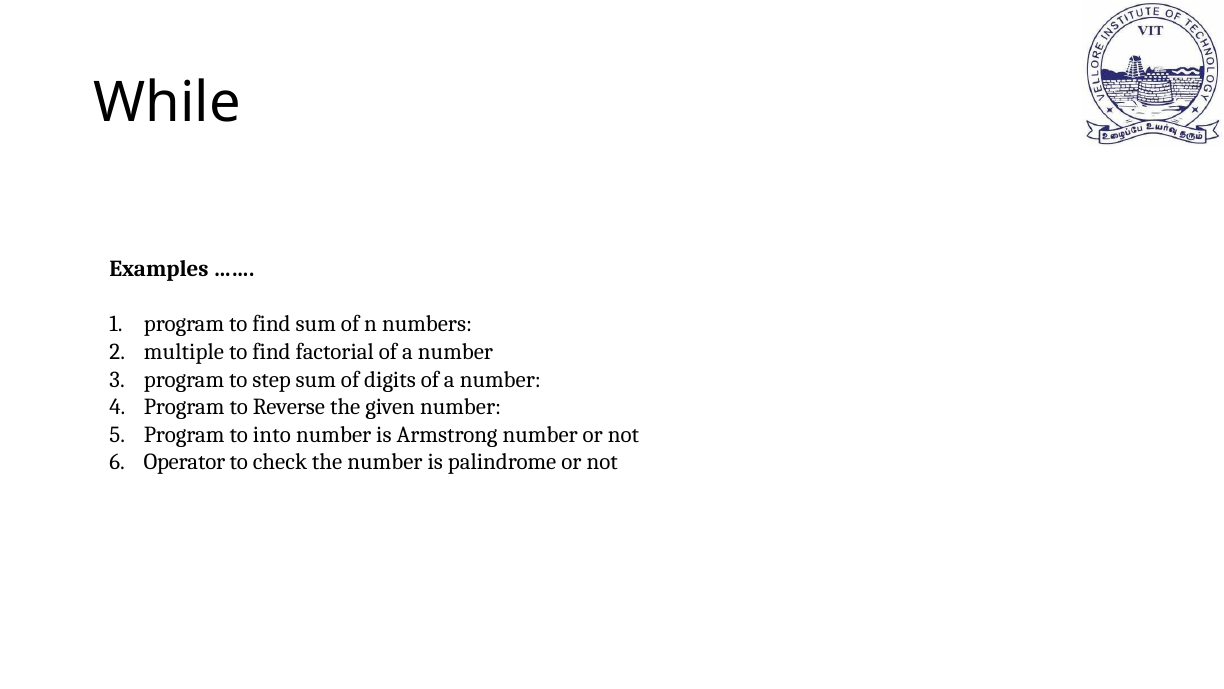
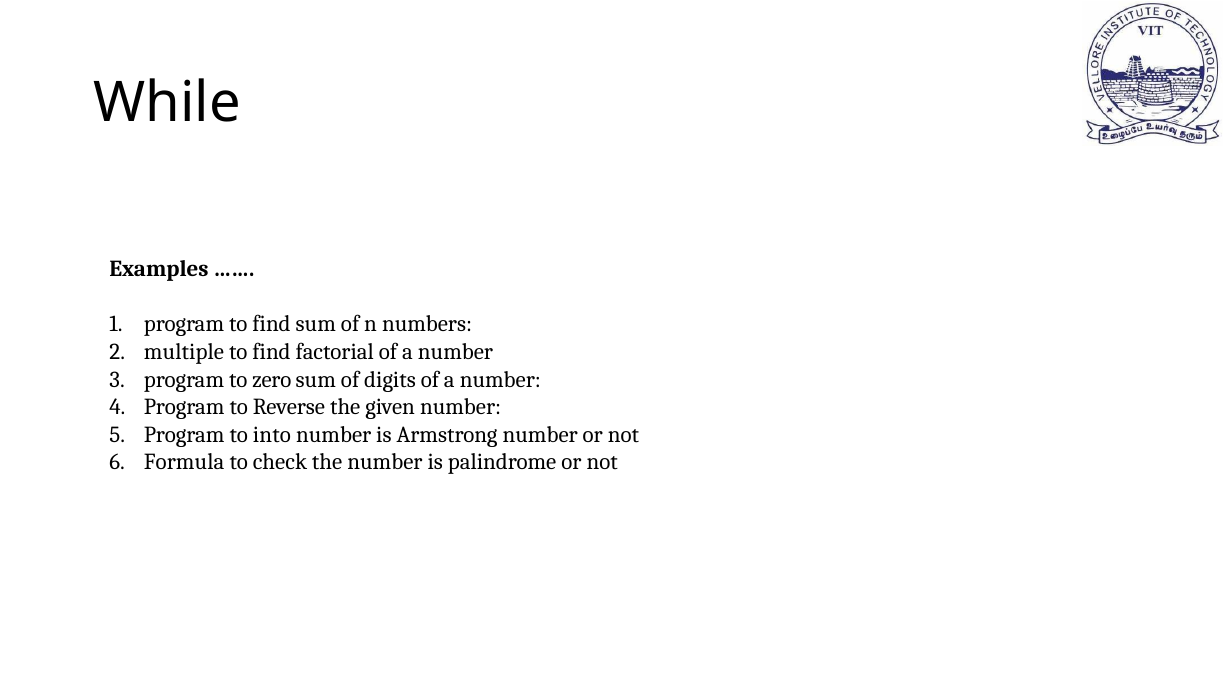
step: step -> zero
Operator: Operator -> Formula
